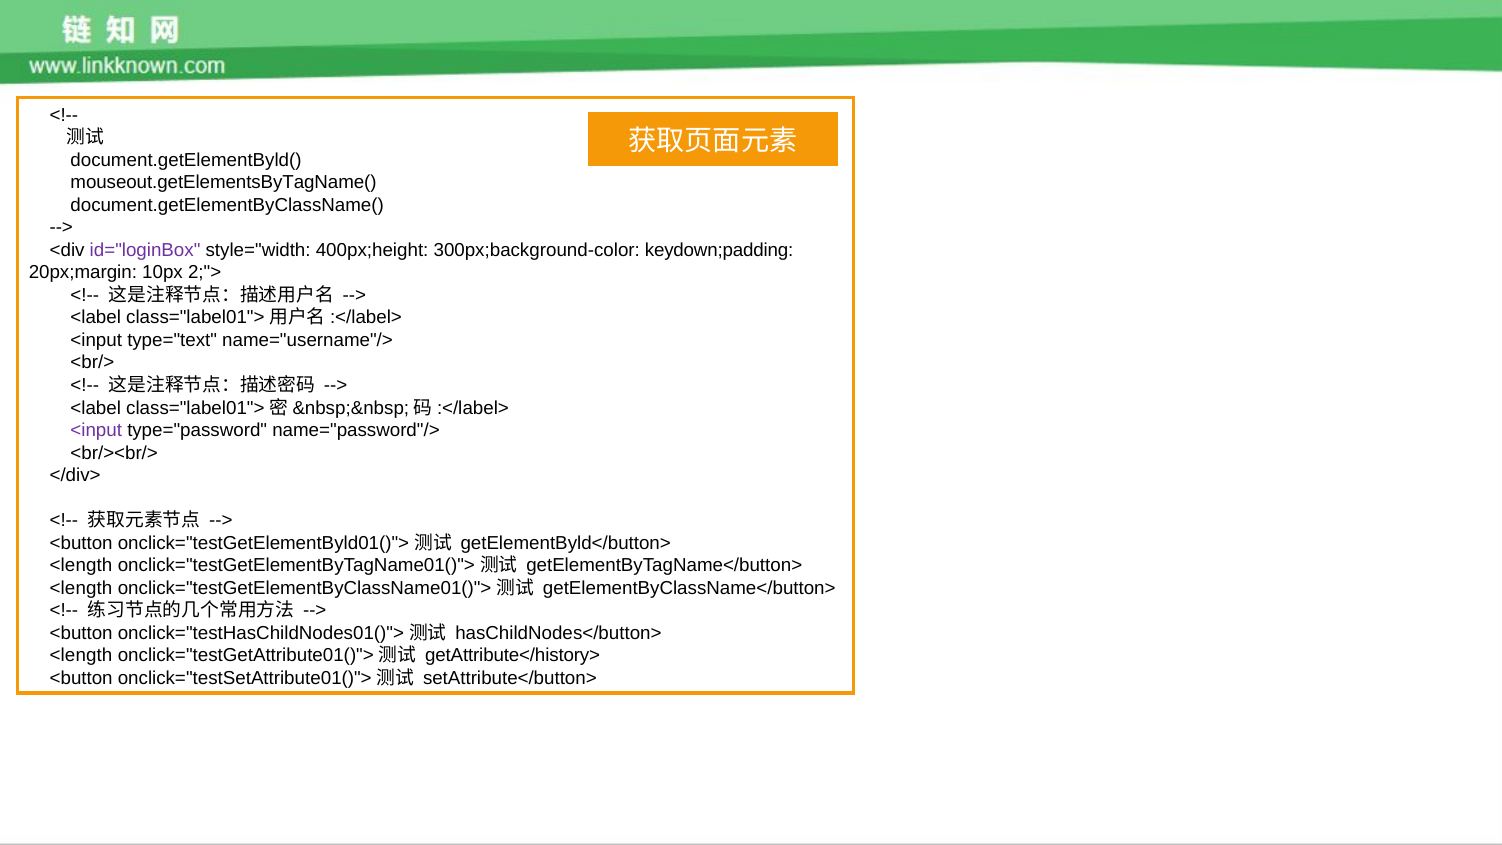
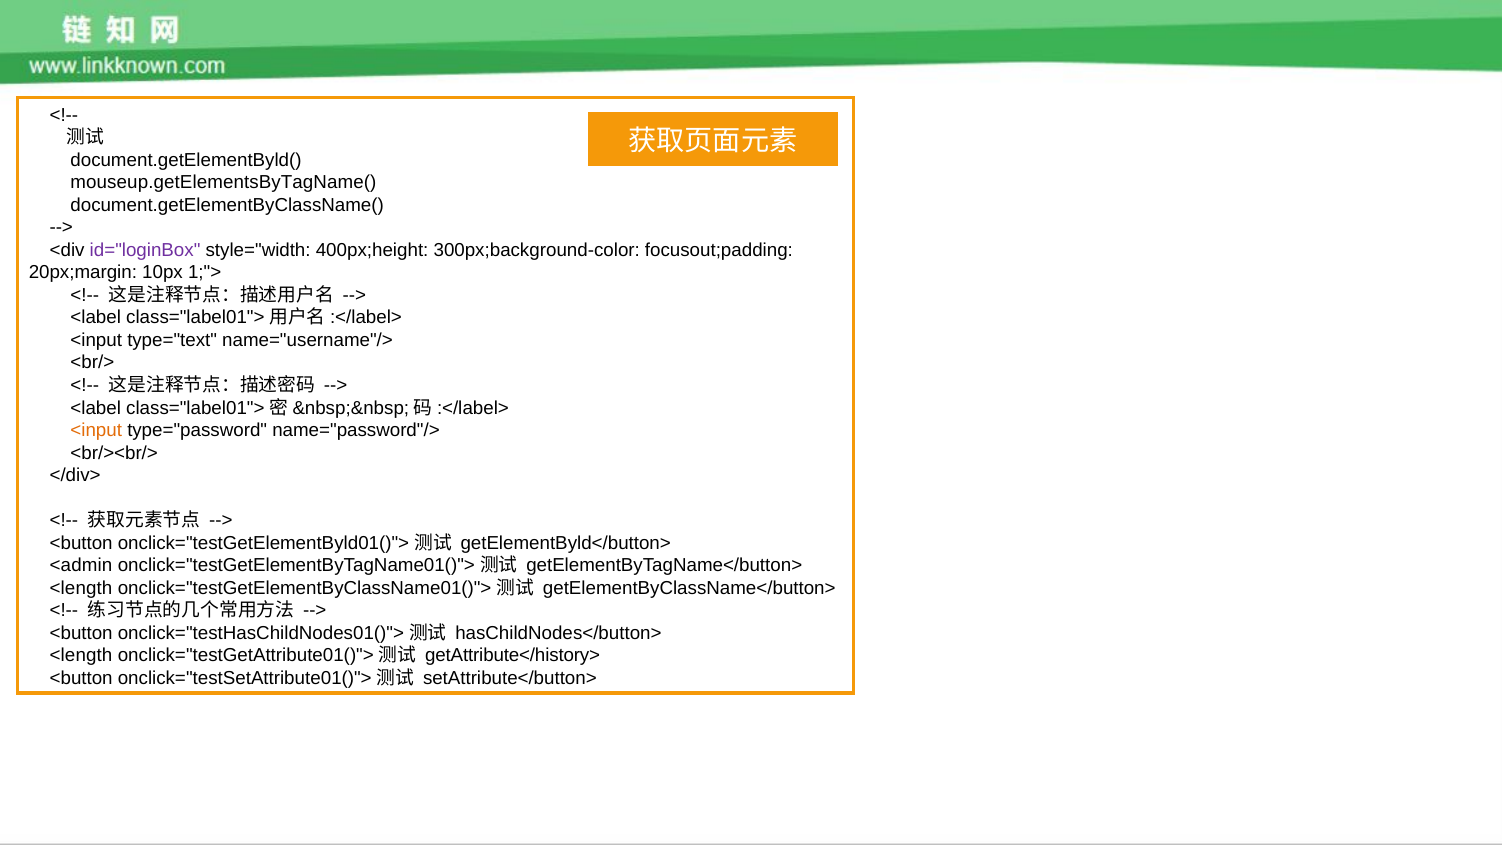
mouseout.getElementsByTagName(: mouseout.getElementsByTagName( -> mouseup.getElementsByTagName(
keydown;padding: keydown;padding -> focusout;padding
2;">: 2;"> -> 1;">
<input at (96, 430) colour: purple -> orange
<length at (81, 565): <length -> <admin
